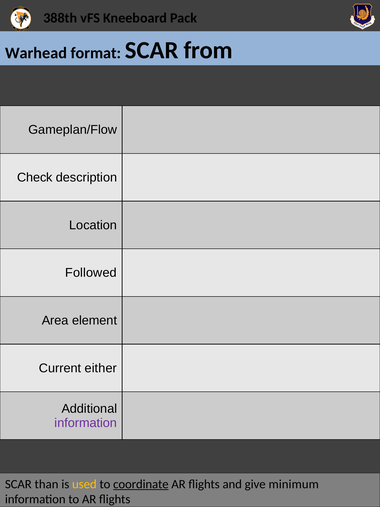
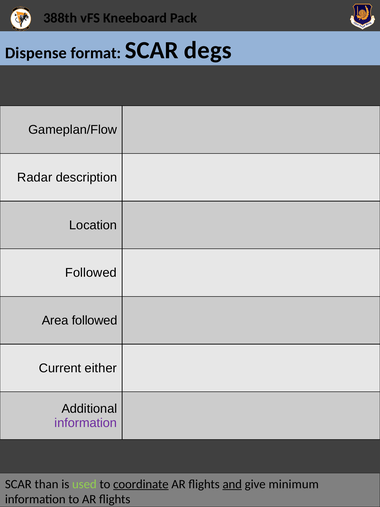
Warhead: Warhead -> Dispense
from: from -> degs
Check: Check -> Radar
Area element: element -> followed
used colour: yellow -> light green
and underline: none -> present
